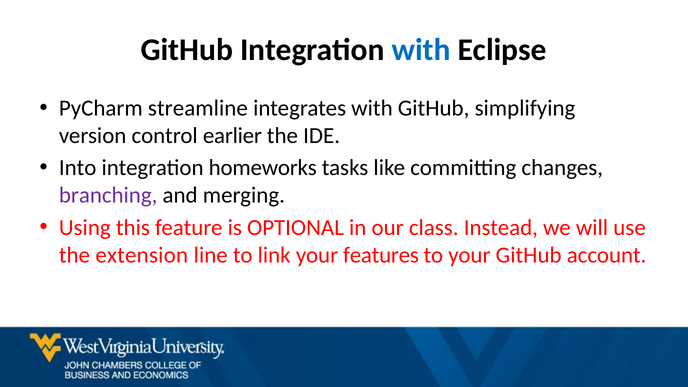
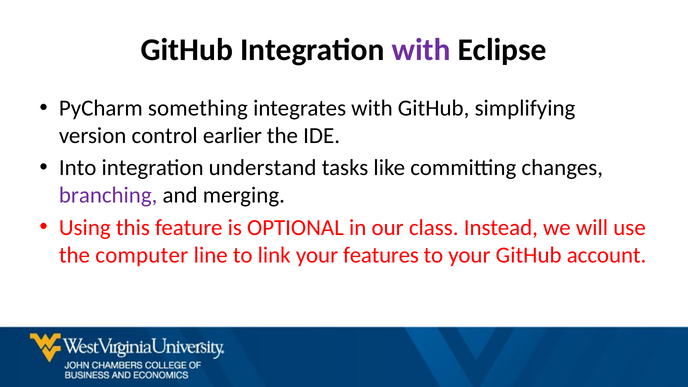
with at (421, 50) colour: blue -> purple
streamline: streamline -> something
homeworks: homeworks -> understand
extension: extension -> computer
